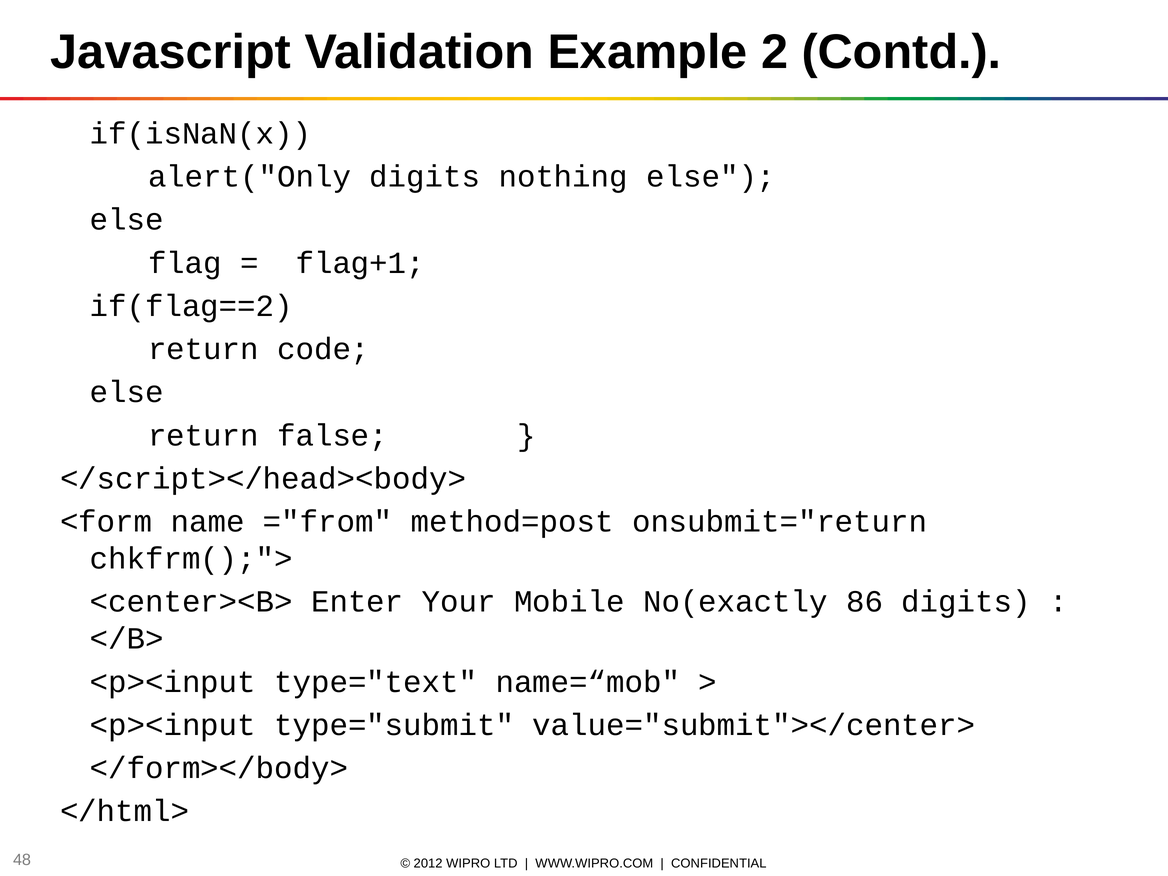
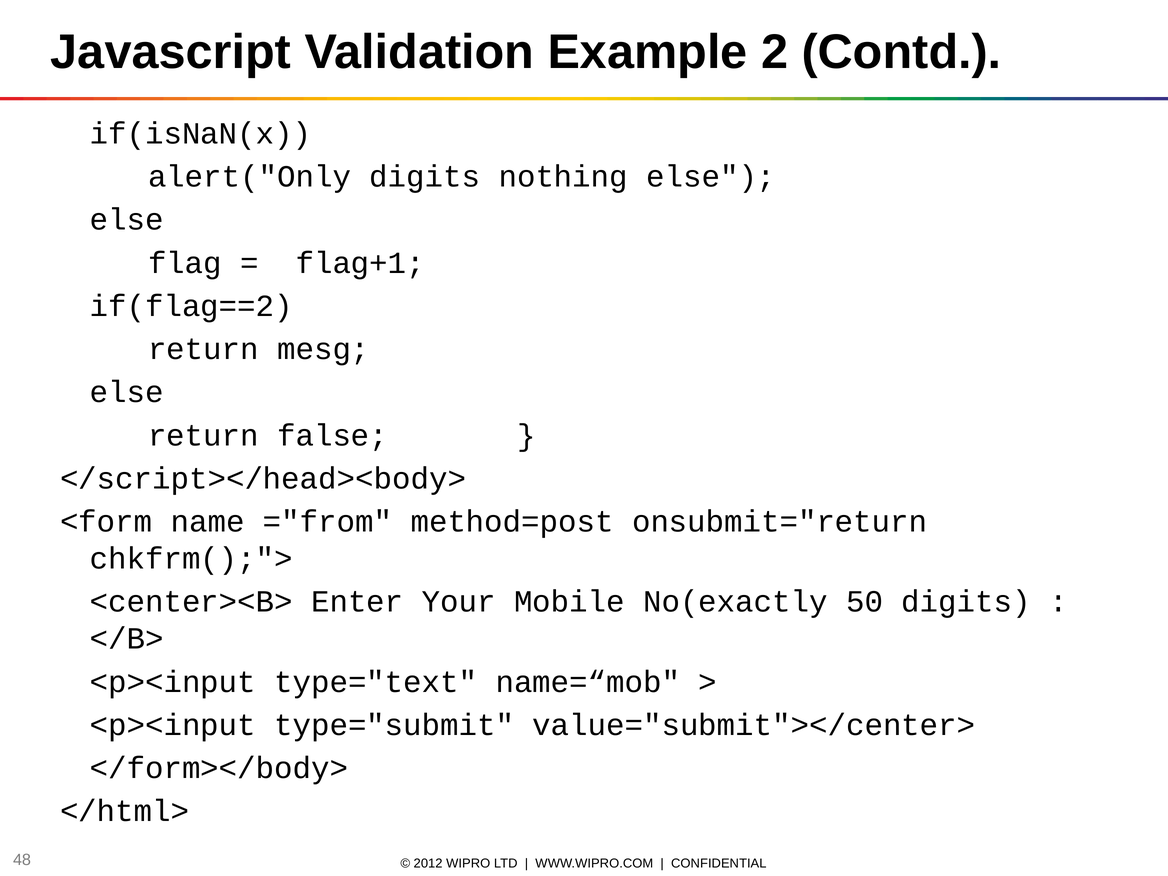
code: code -> mesg
86: 86 -> 50
